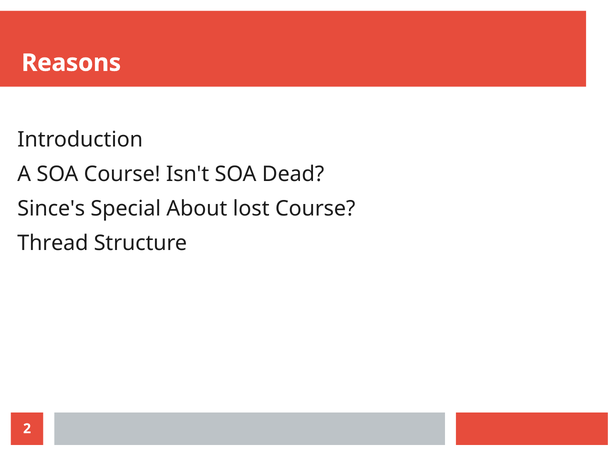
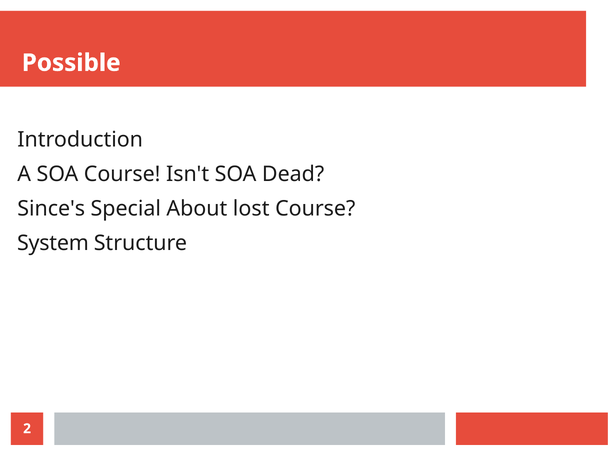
Reasons: Reasons -> Possible
Thread: Thread -> System
